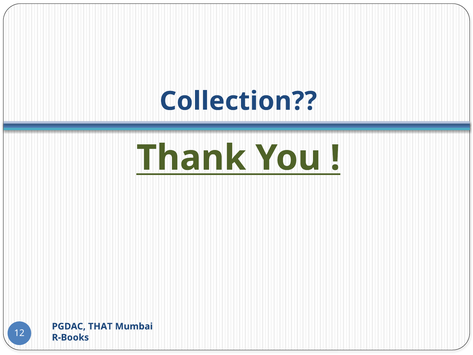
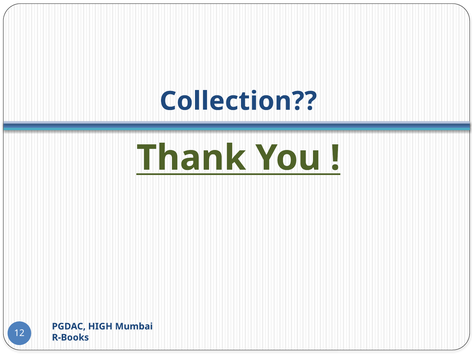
THAT: THAT -> HIGH
